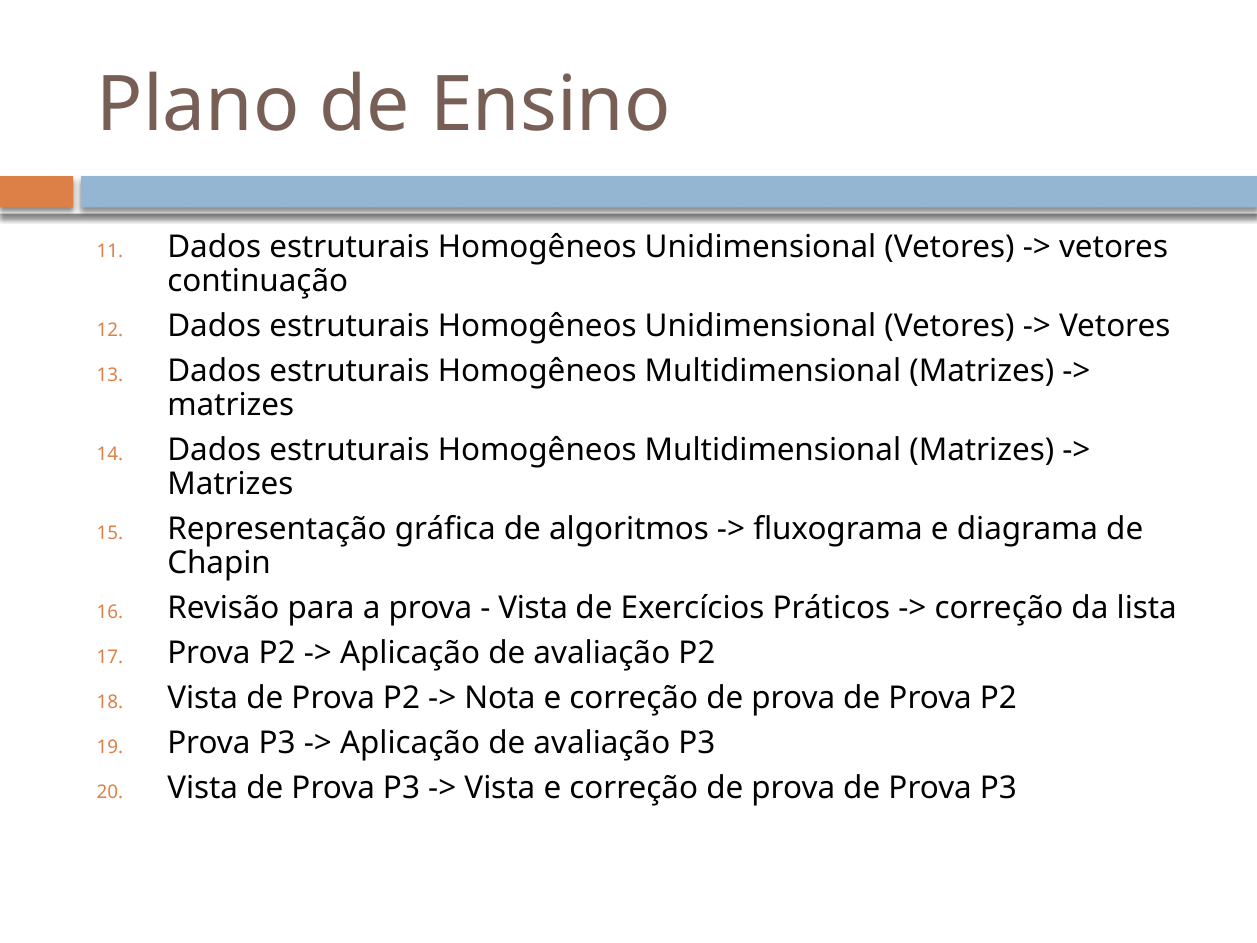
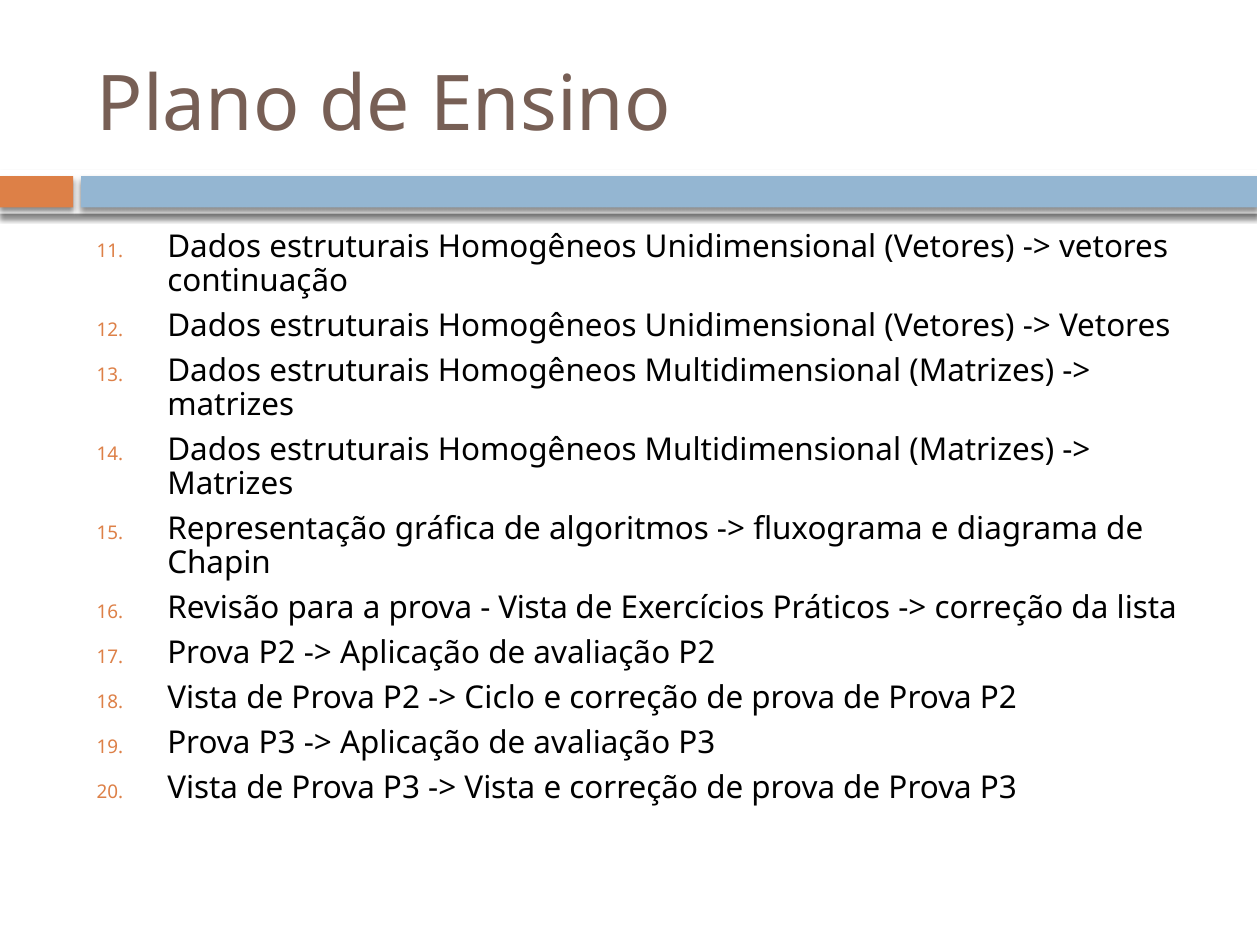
Nota: Nota -> Ciclo
